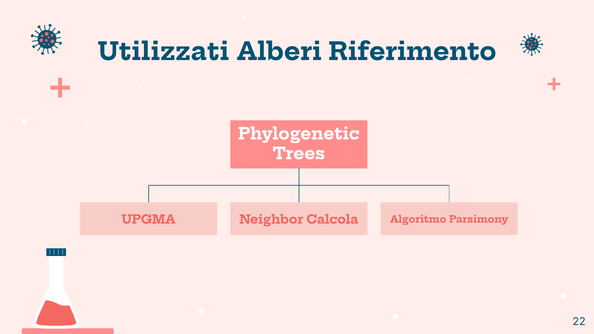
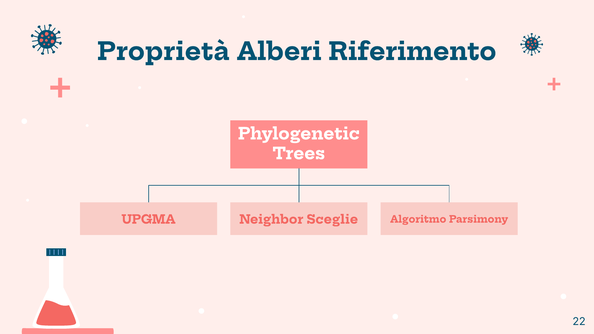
Utilizzati: Utilizzati -> Proprietà
Calcola: Calcola -> Sceglie
